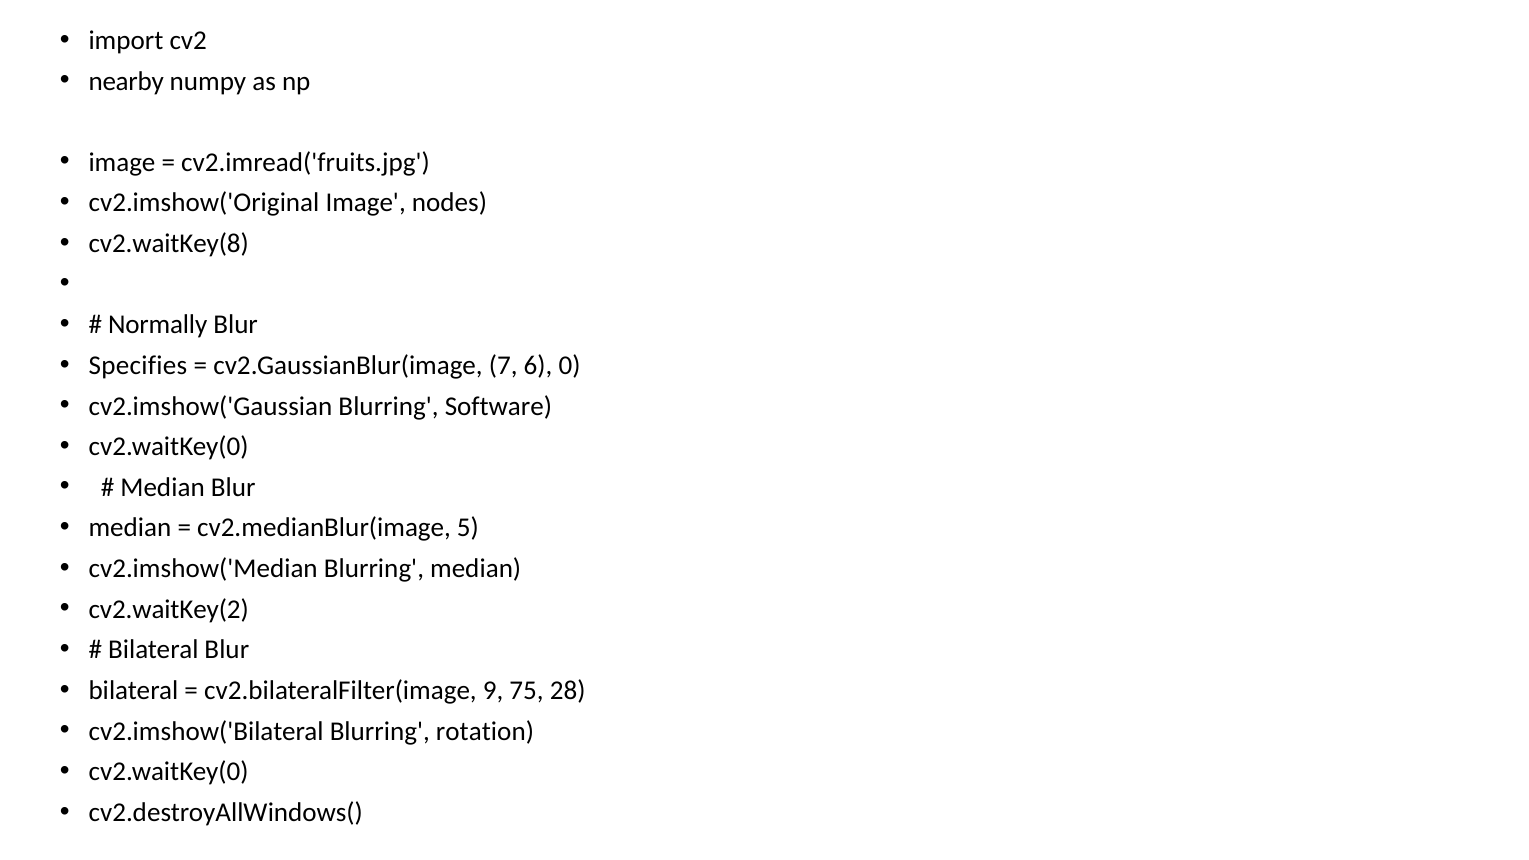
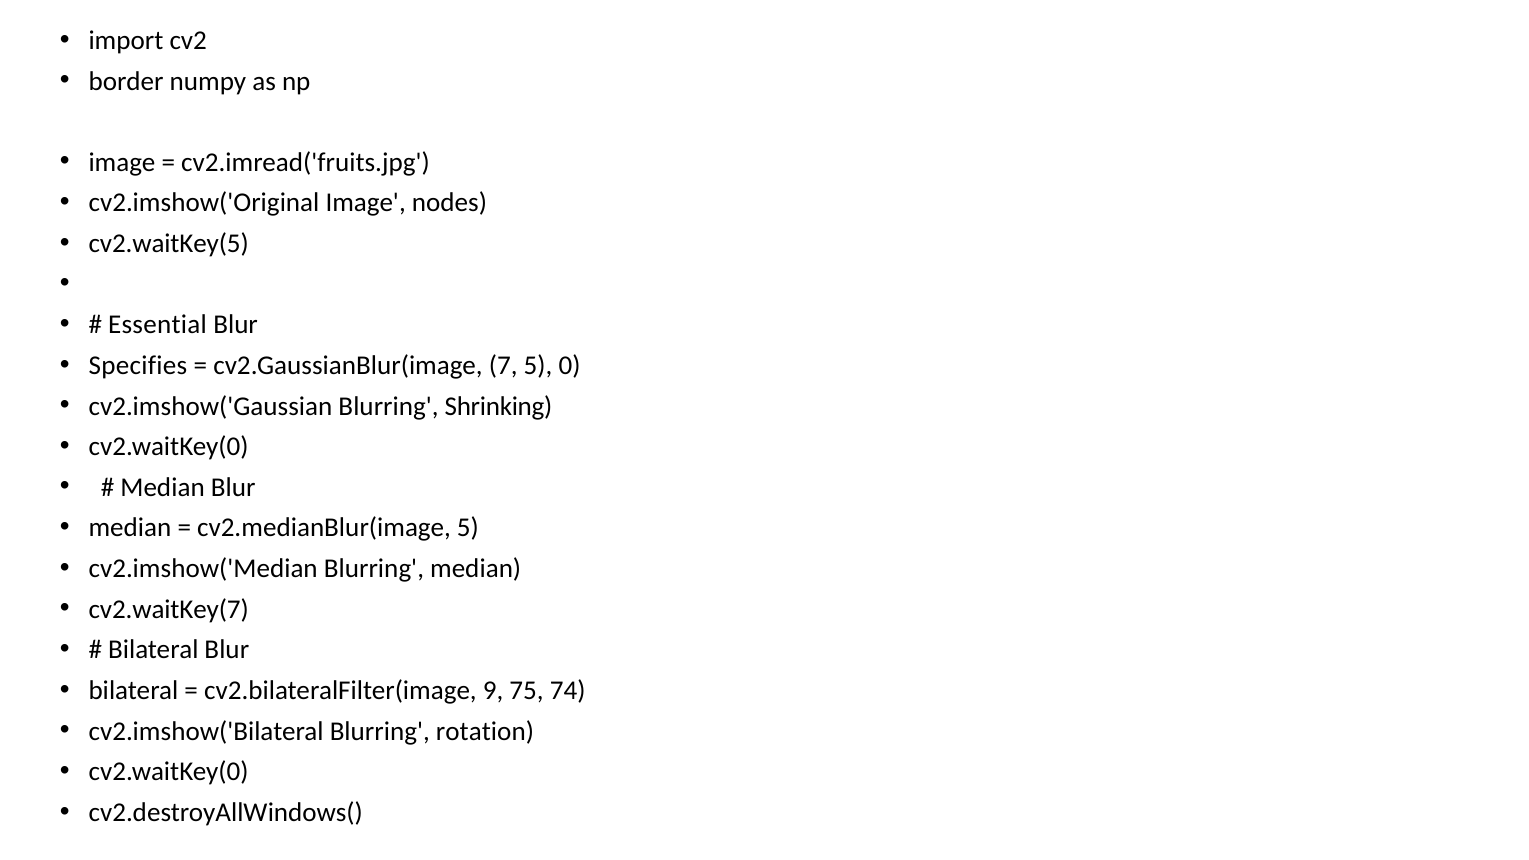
nearby: nearby -> border
cv2.waitKey(8: cv2.waitKey(8 -> cv2.waitKey(5
Normally: Normally -> Essential
7 6: 6 -> 5
Software: Software -> Shrinking
cv2.waitKey(2: cv2.waitKey(2 -> cv2.waitKey(7
28: 28 -> 74
